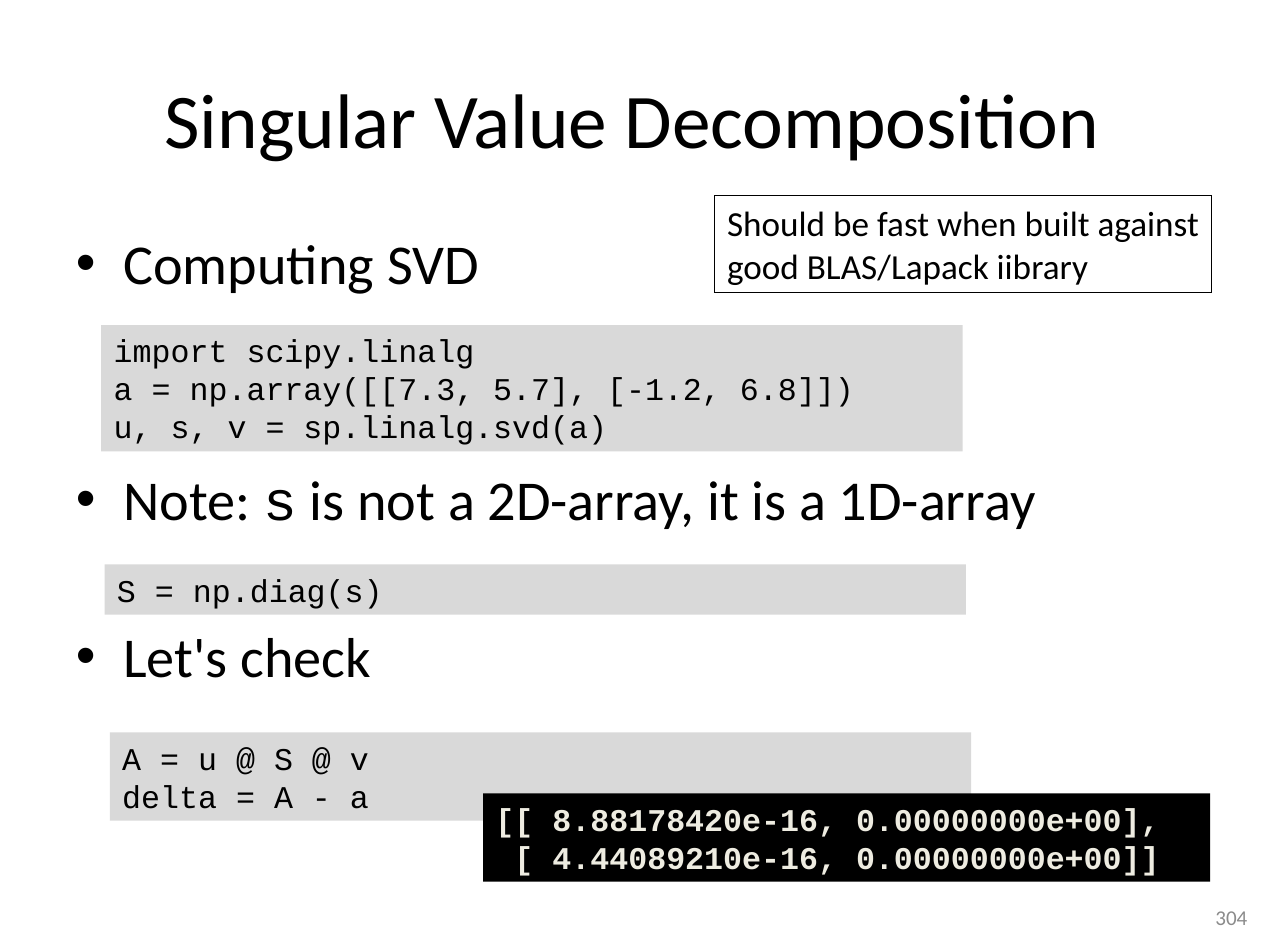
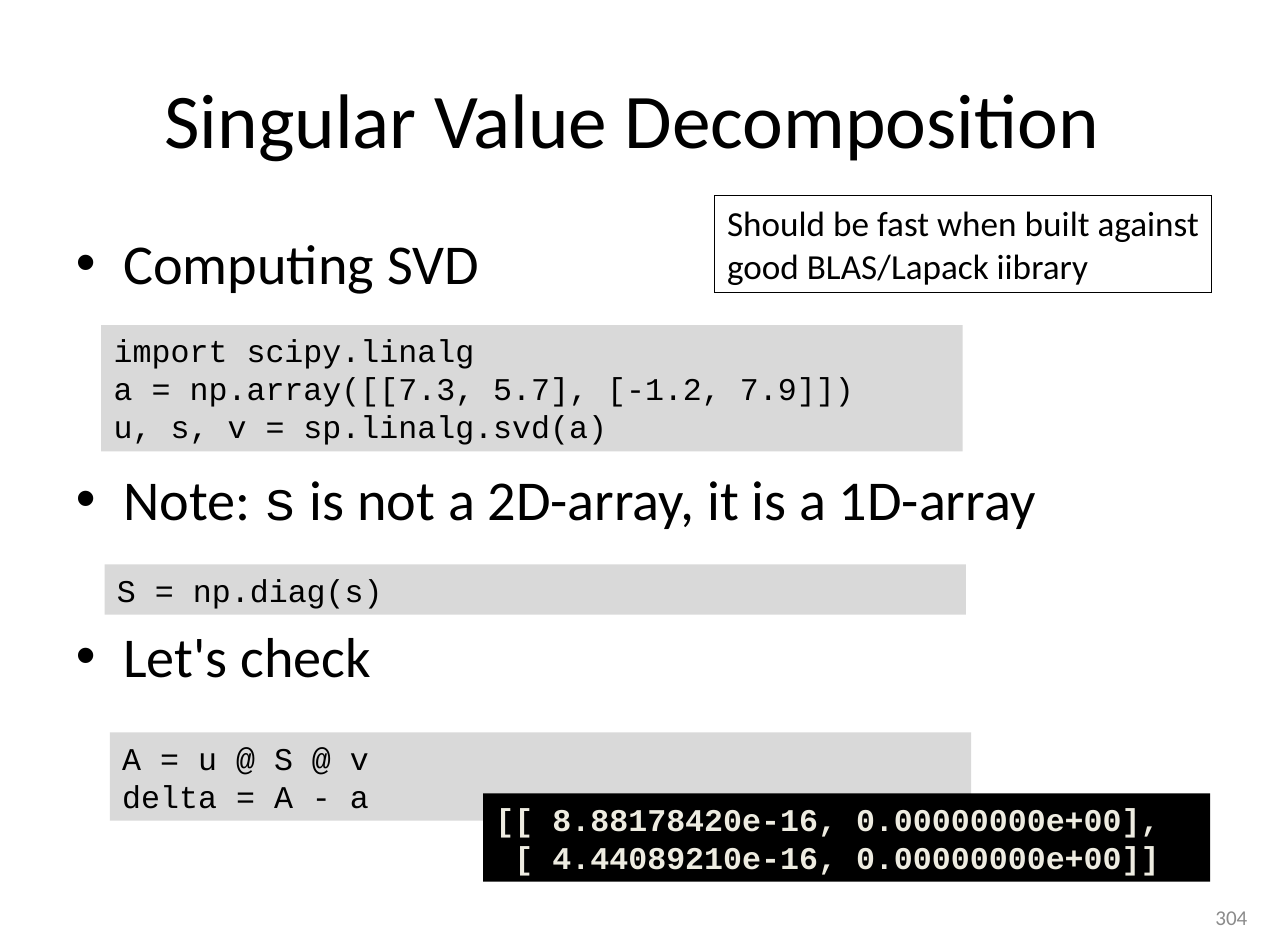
6.8: 6.8 -> 7.9
